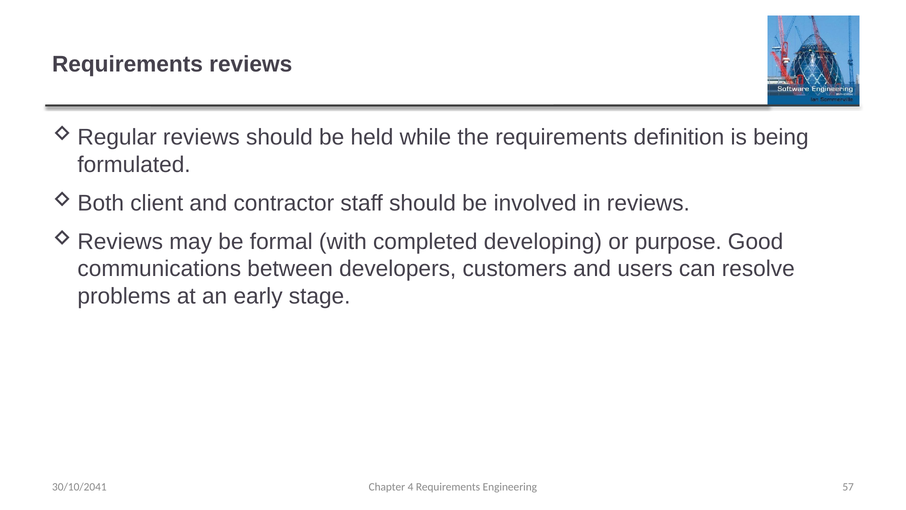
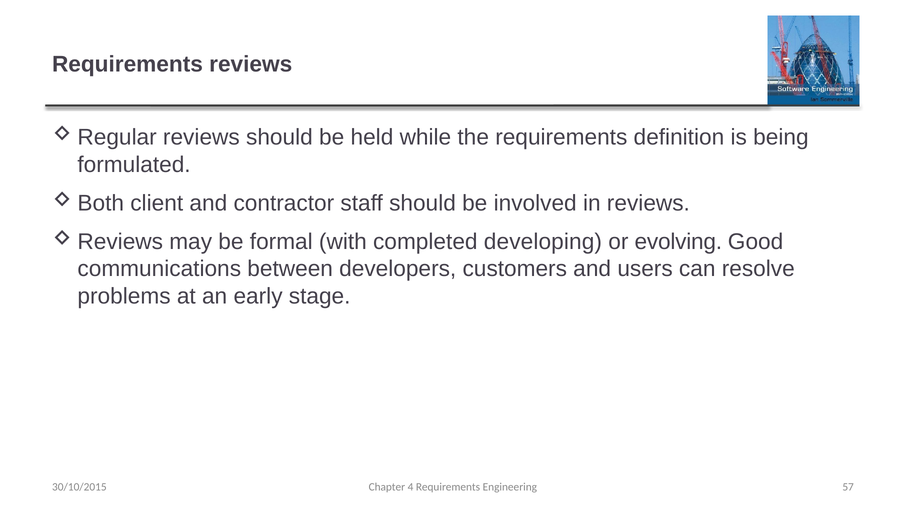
purpose: purpose -> evolving
30/10/2041: 30/10/2041 -> 30/10/2015
